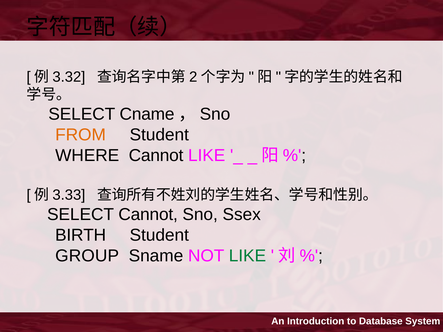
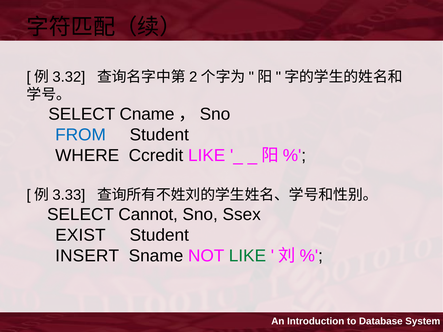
FROM colour: orange -> blue
WHERE Cannot: Cannot -> Ccredit
BIRTH: BIRTH -> EXIST
GROUP: GROUP -> INSERT
